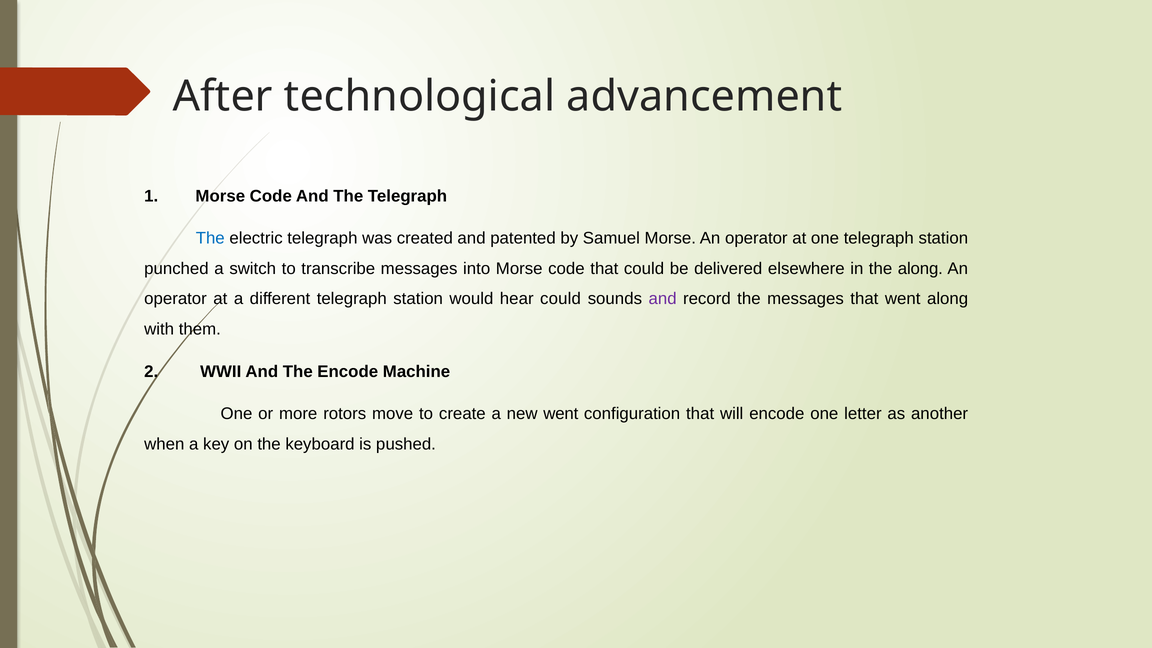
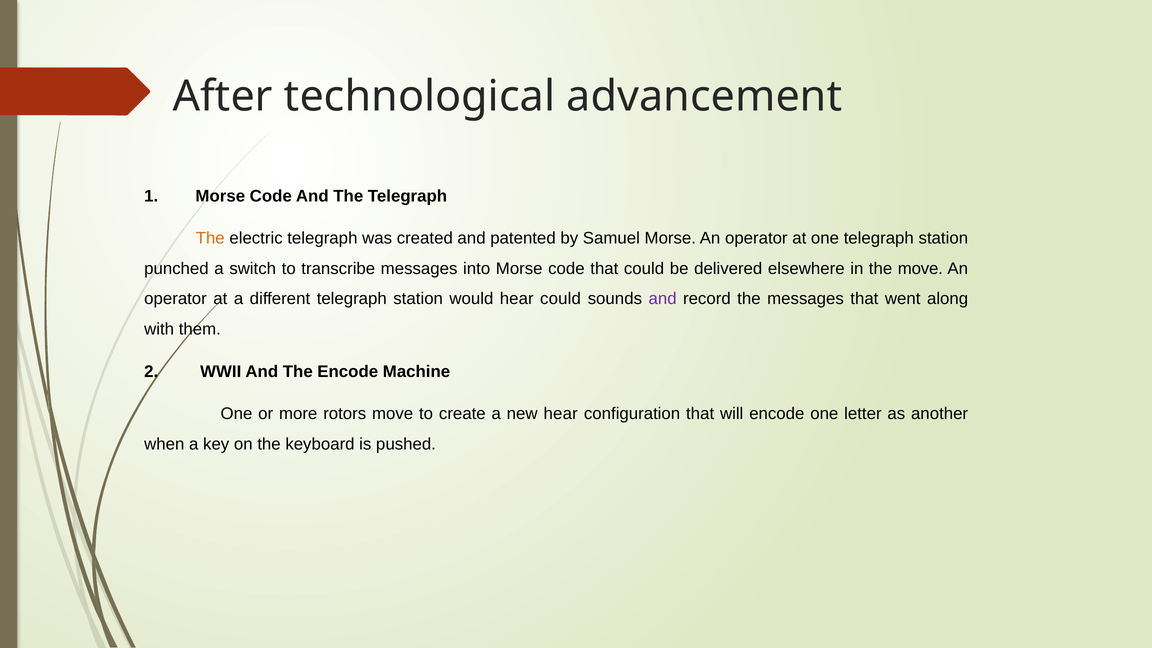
The at (210, 238) colour: blue -> orange
the along: along -> move
new went: went -> hear
